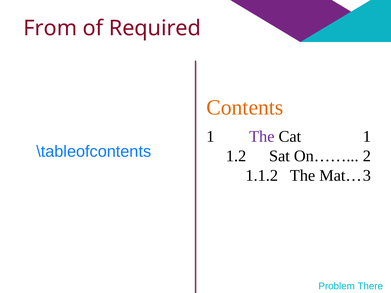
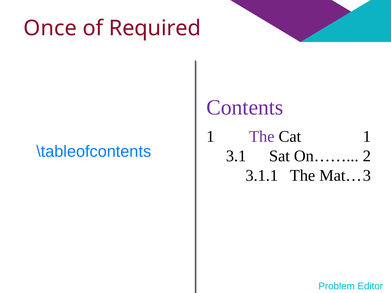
From: From -> Once
Contents colour: orange -> purple
1.2: 1.2 -> 3.1
1.1.2: 1.1.2 -> 3.1.1
There: There -> Editor
